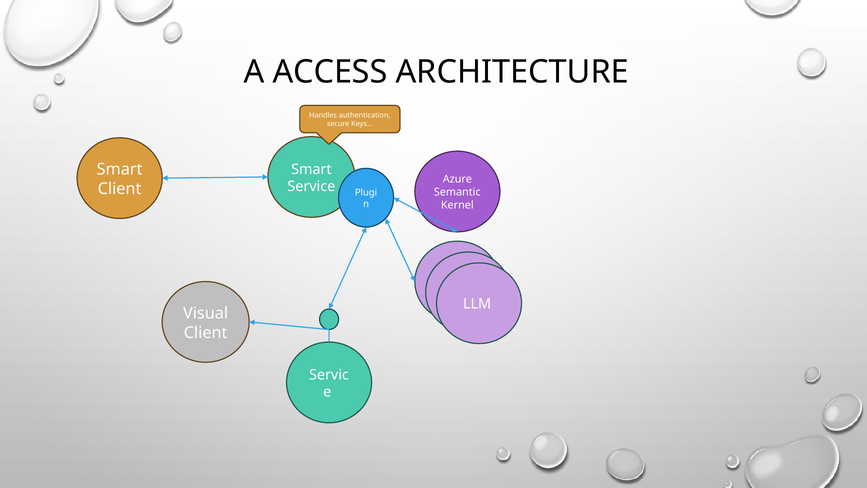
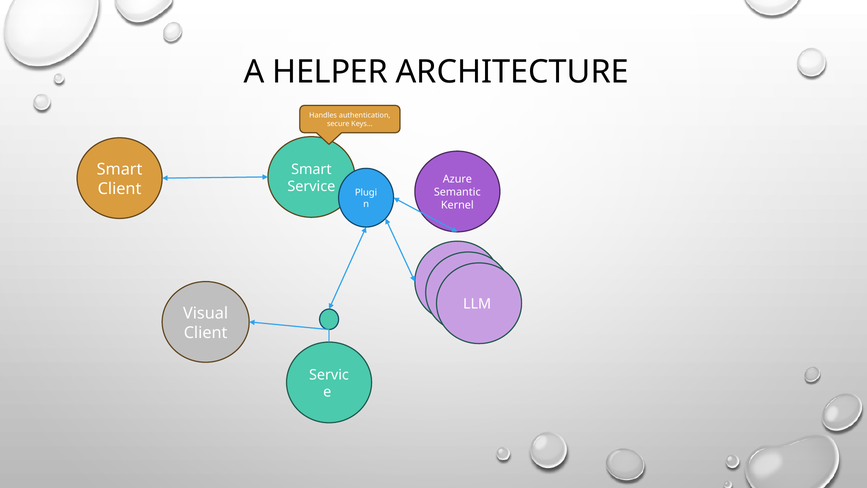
ACCESS: ACCESS -> HELPER
